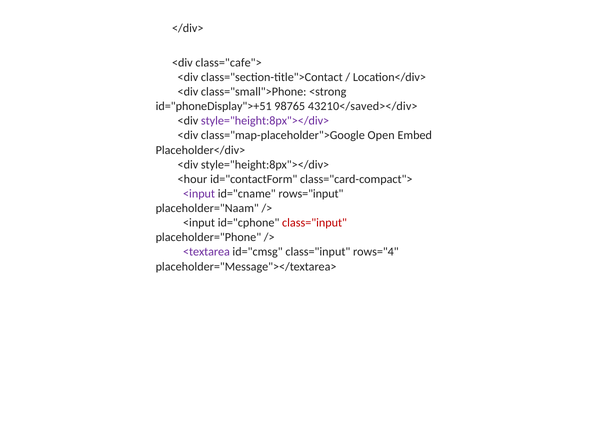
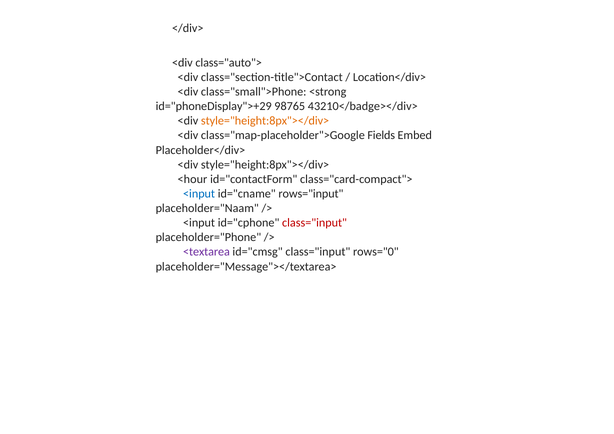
class="cafe">: class="cafe"> -> class="auto">
id="phoneDisplay">+51: id="phoneDisplay">+51 -> id="phoneDisplay">+29
43210</saved></div>: 43210</saved></div> -> 43210</badge></div>
style="height:8px"></div> at (265, 121) colour: purple -> orange
Open: Open -> Fields
<input at (199, 194) colour: purple -> blue
rows="4: rows="4 -> rows="0
